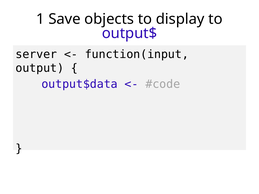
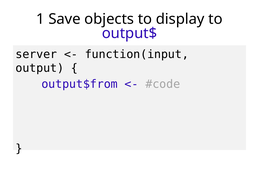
output$data: output$data -> output$from
